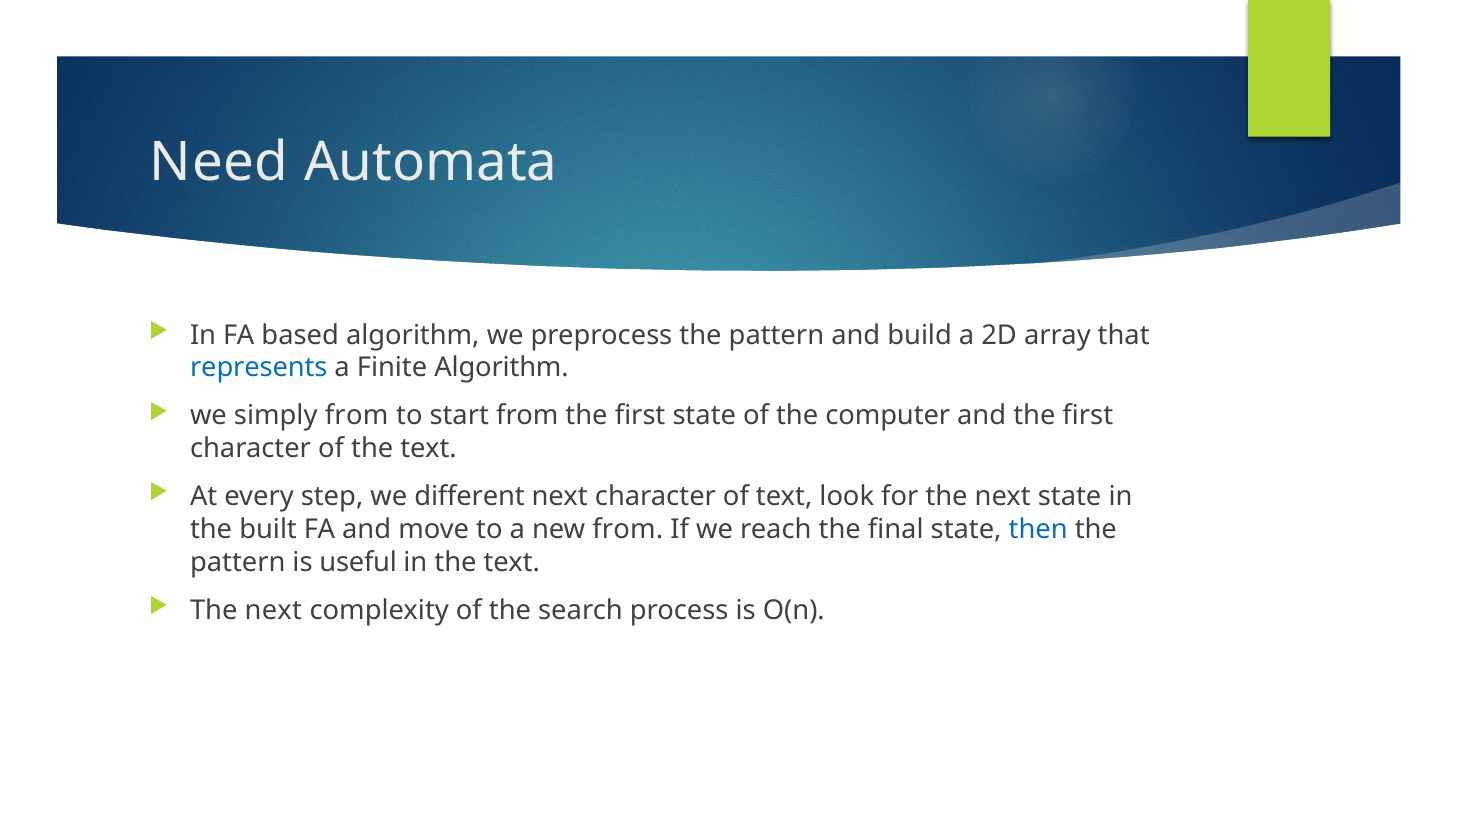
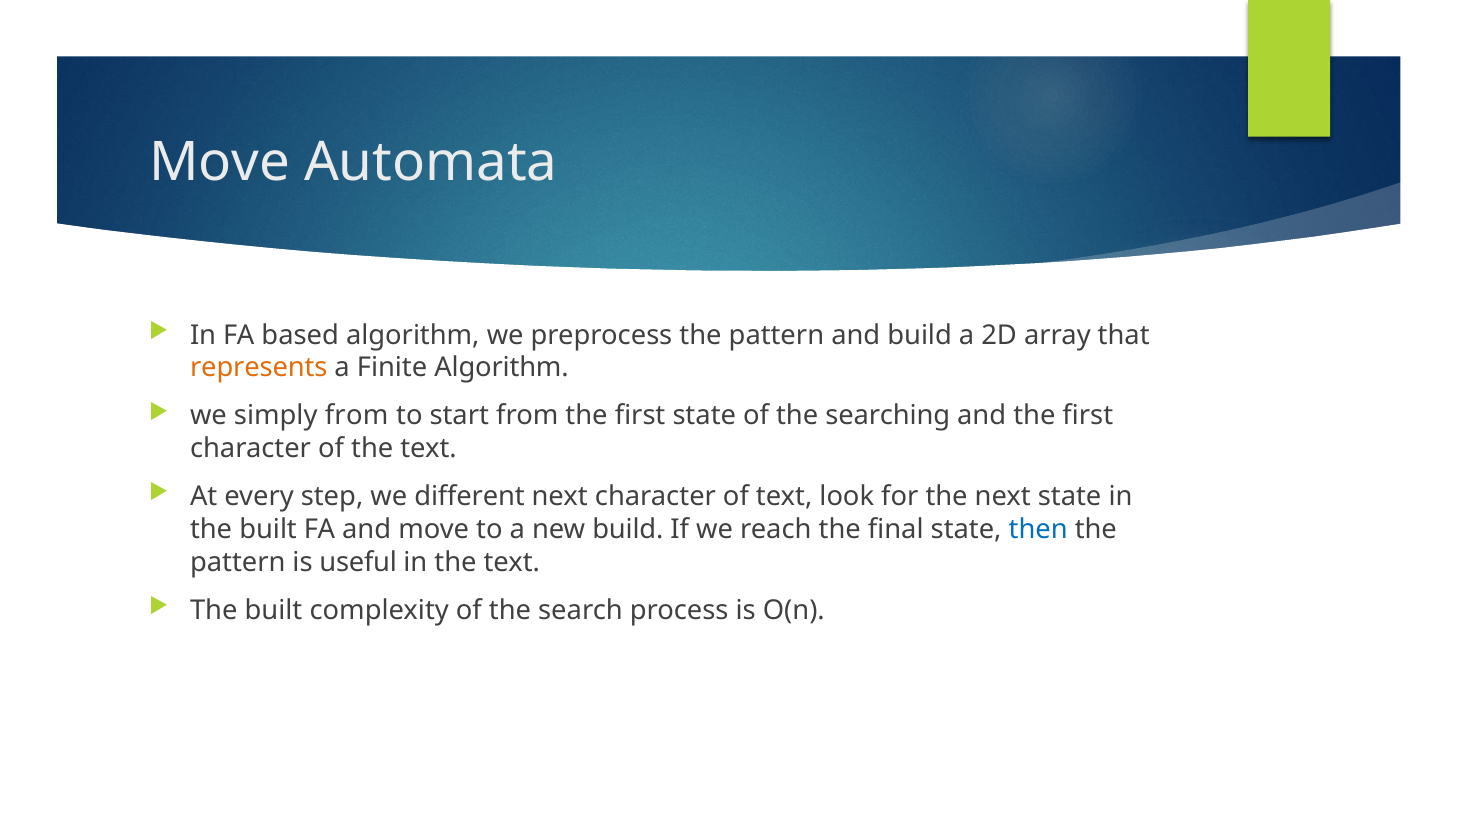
Need at (219, 163): Need -> Move
represents colour: blue -> orange
computer: computer -> searching
new from: from -> build
next at (273, 610): next -> built
